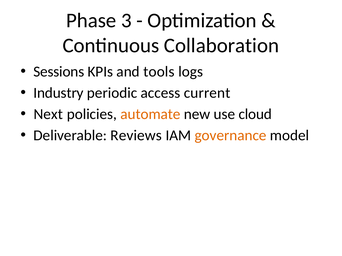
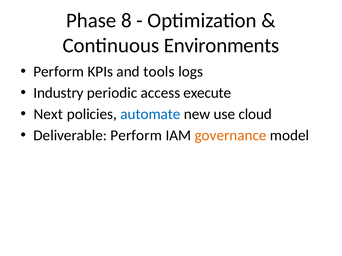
3: 3 -> 8
Collaboration: Collaboration -> Environments
Sessions at (59, 72): Sessions -> Perform
current: current -> execute
automate colour: orange -> blue
Deliverable Reviews: Reviews -> Perform
